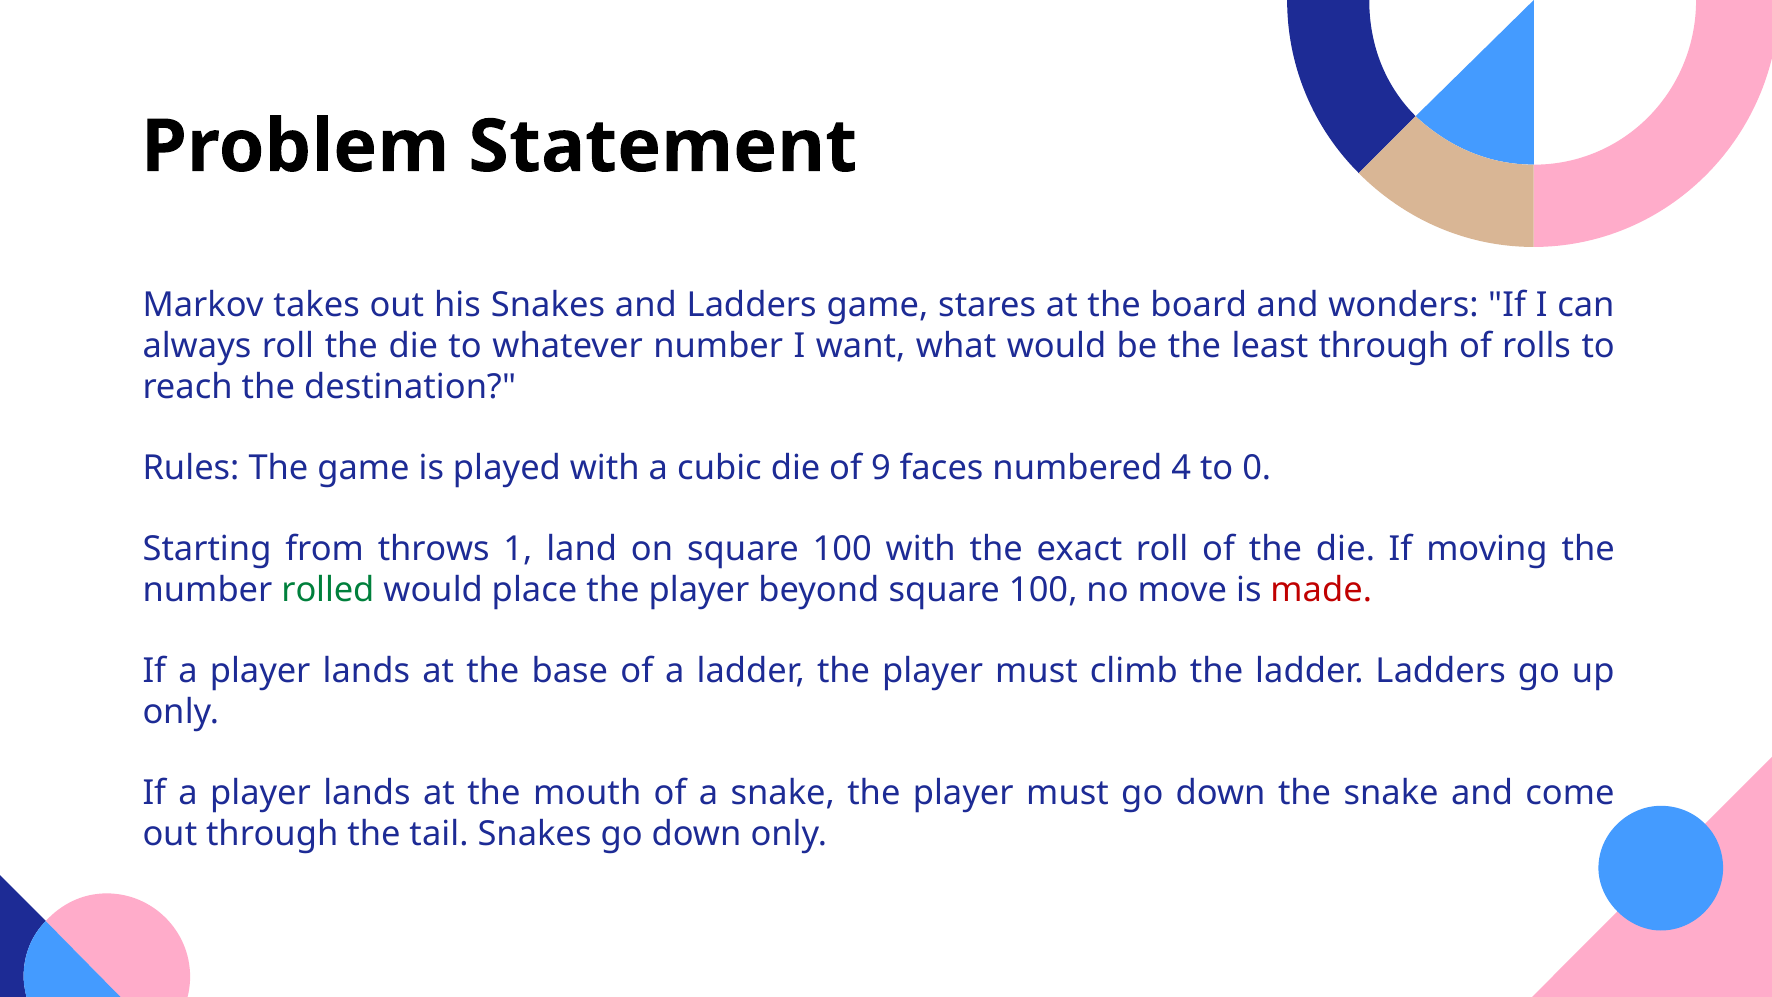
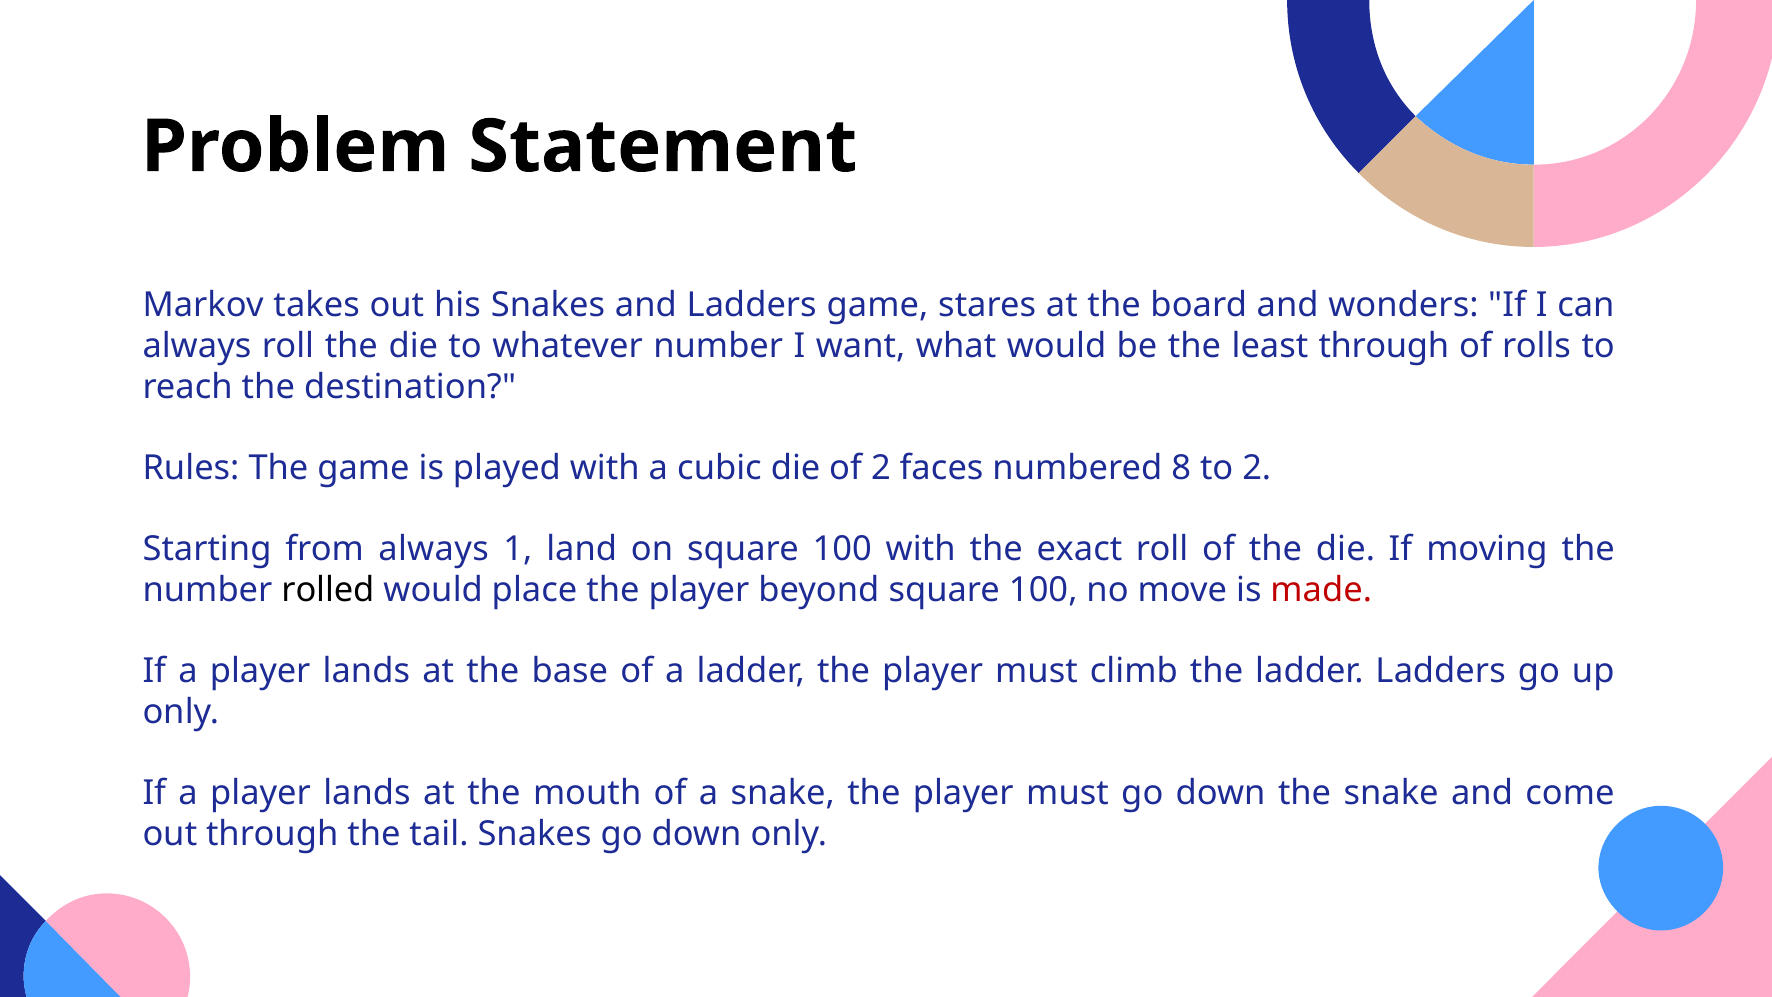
of 9: 9 -> 2
4: 4 -> 8
to 0: 0 -> 2
from throws: throws -> always
rolled colour: green -> black
